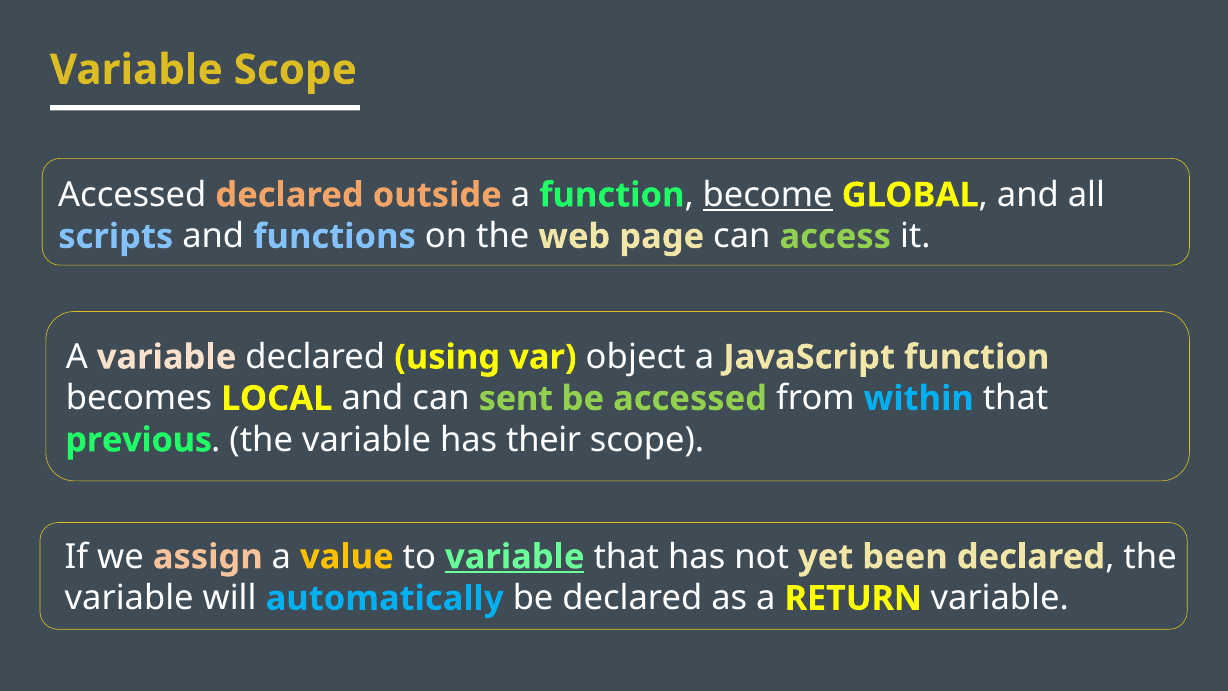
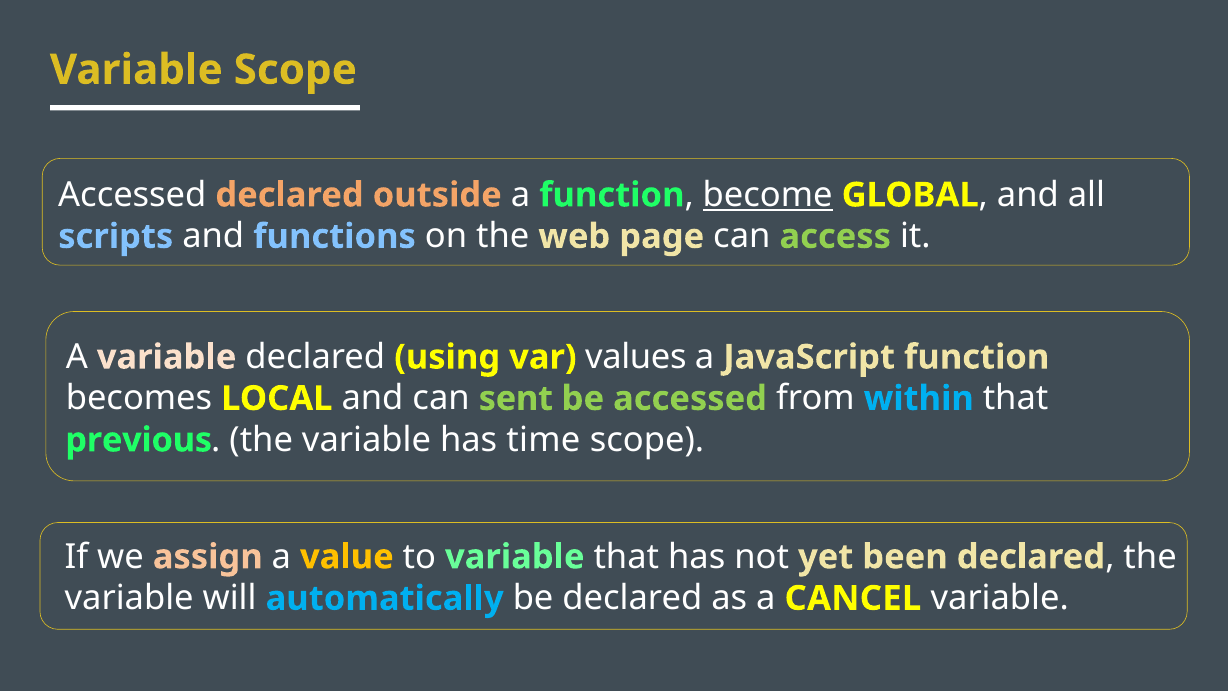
object: object -> values
their: their -> time
variable at (515, 557) underline: present -> none
RETURN: RETURN -> CANCEL
